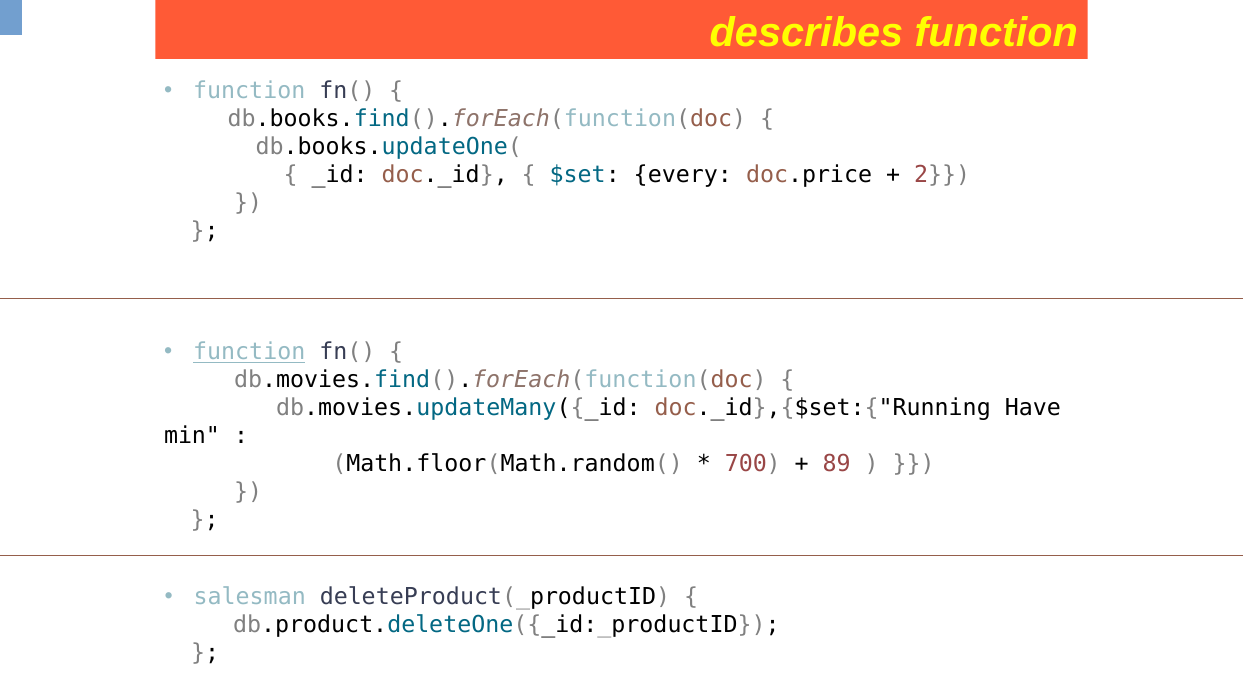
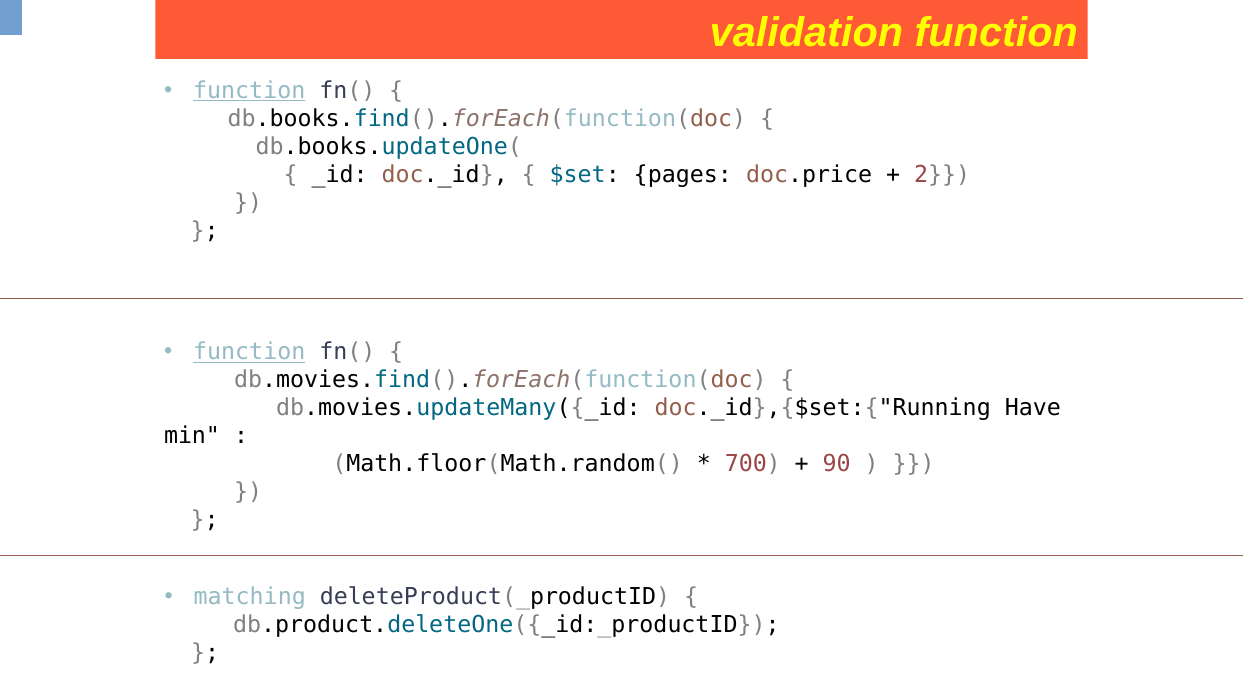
describes: describes -> validation
function at (249, 91) underline: none -> present
every: every -> pages
89: 89 -> 90
salesman: salesman -> matching
